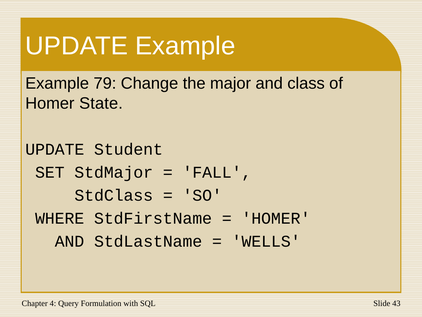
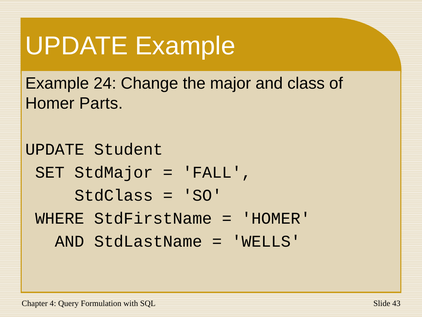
79: 79 -> 24
State: State -> Parts
